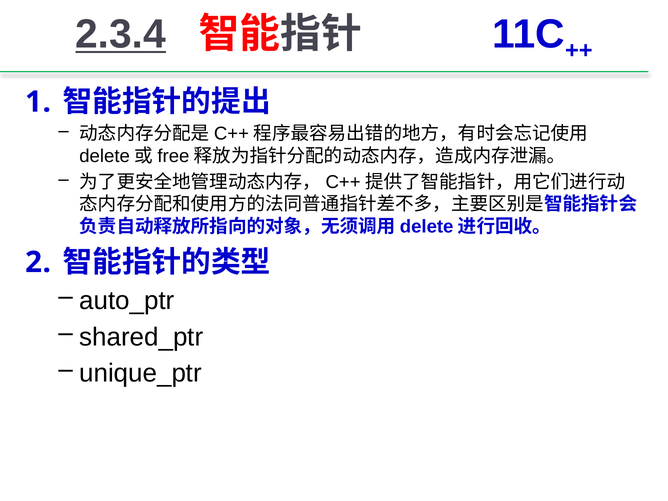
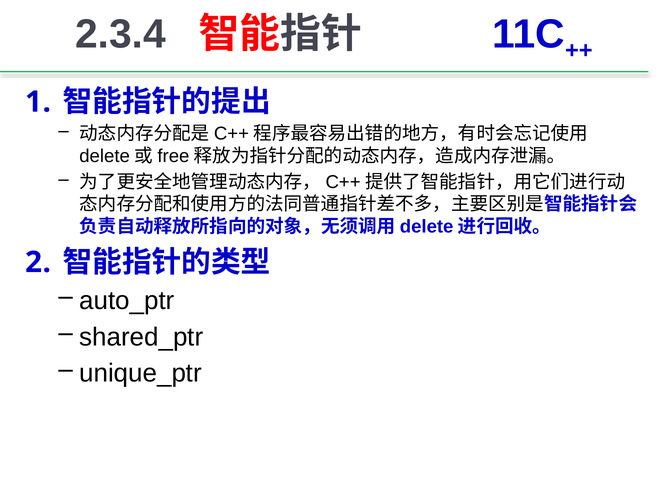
2.3.4 underline: present -> none
